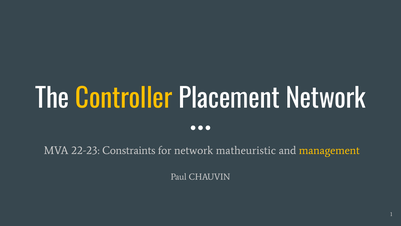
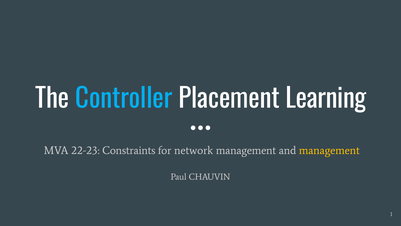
Controller colour: yellow -> light blue
Placement Network: Network -> Learning
network matheuristic: matheuristic -> management
